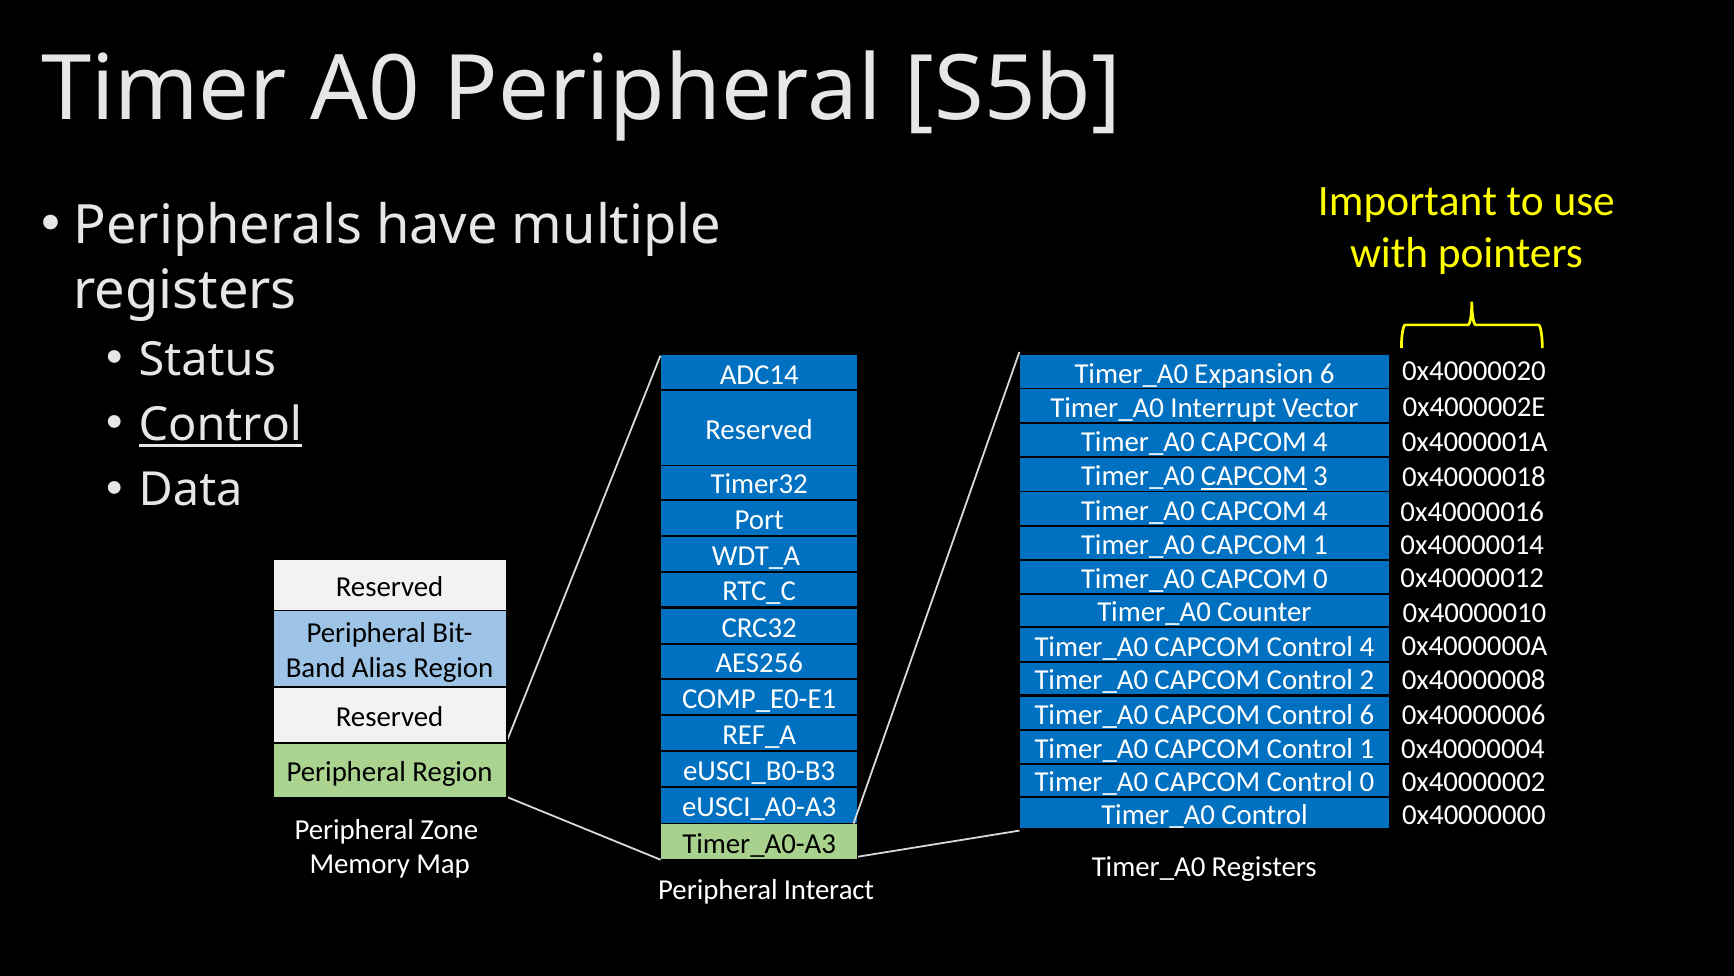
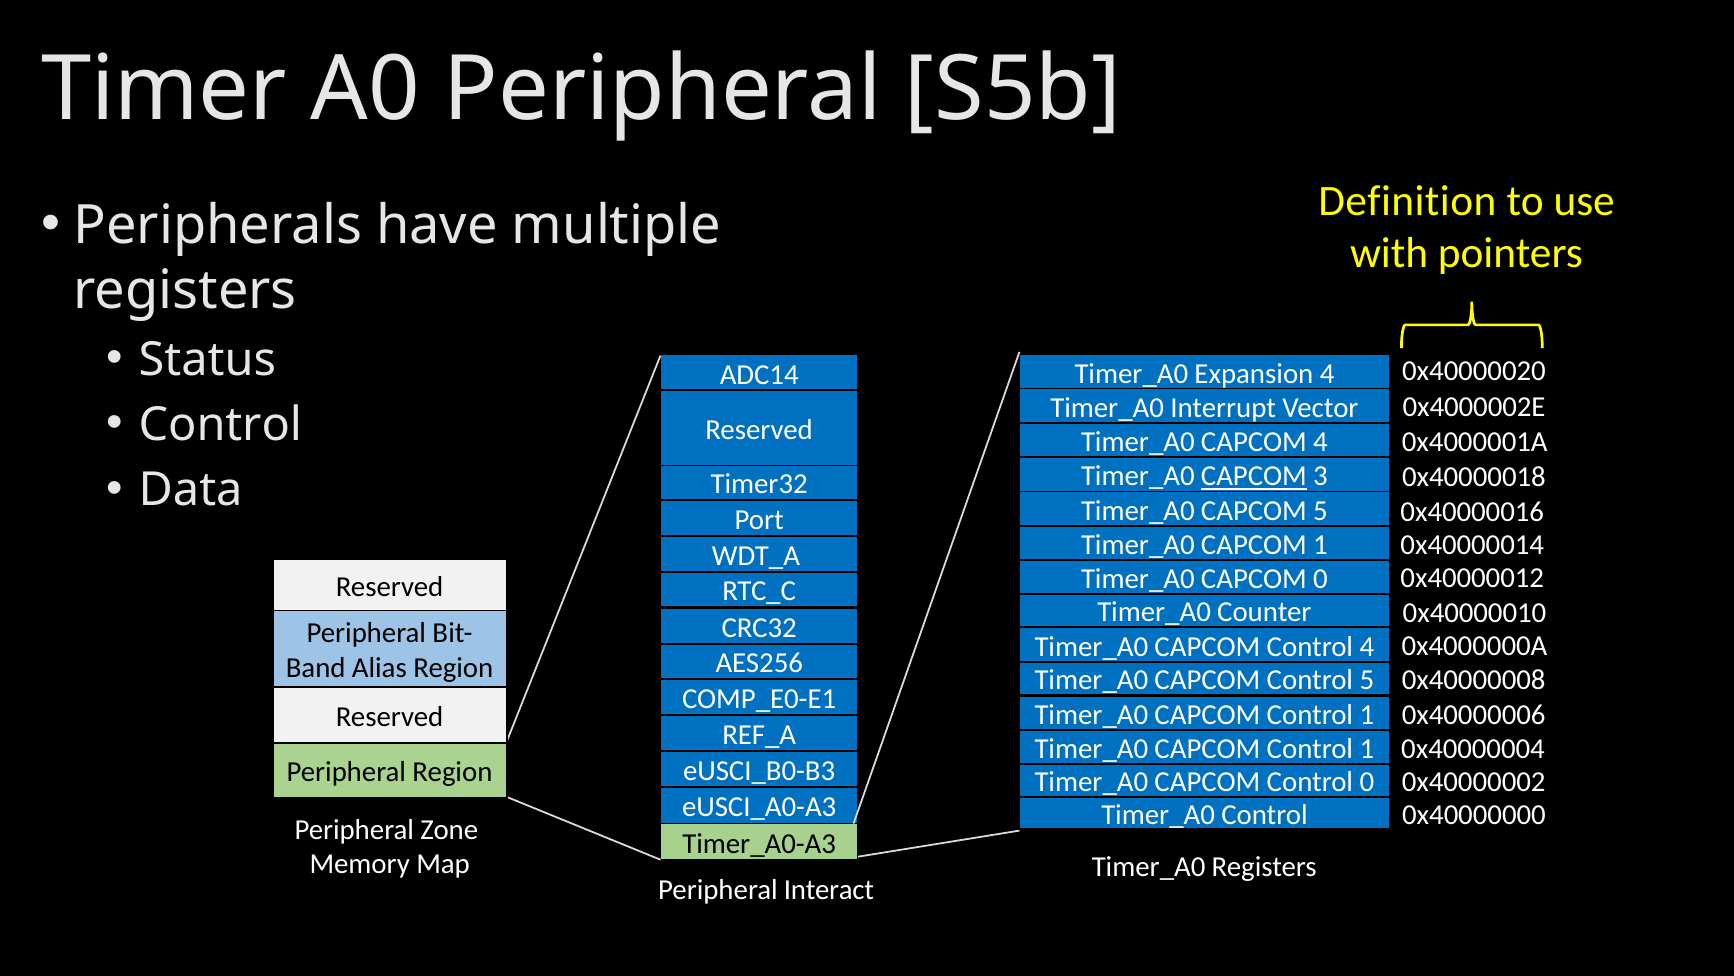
Important: Important -> Definition
Expansion 6: 6 -> 4
Control at (220, 425) underline: present -> none
4 at (1320, 510): 4 -> 5
Control 2: 2 -> 5
6 at (1367, 714): 6 -> 1
